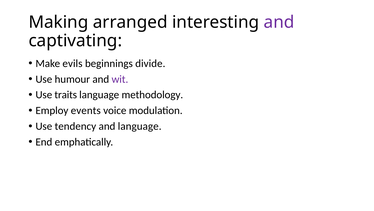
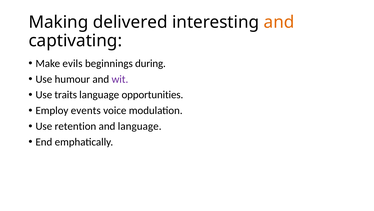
arranged: arranged -> delivered
and at (279, 22) colour: purple -> orange
divide: divide -> during
methodology: methodology -> opportunities
tendency: tendency -> retention
